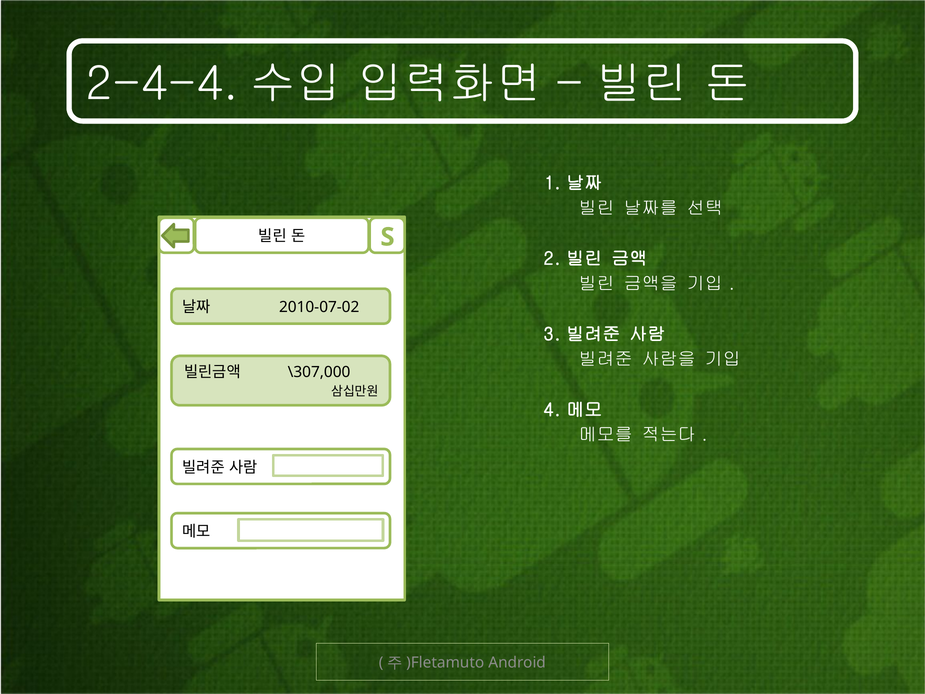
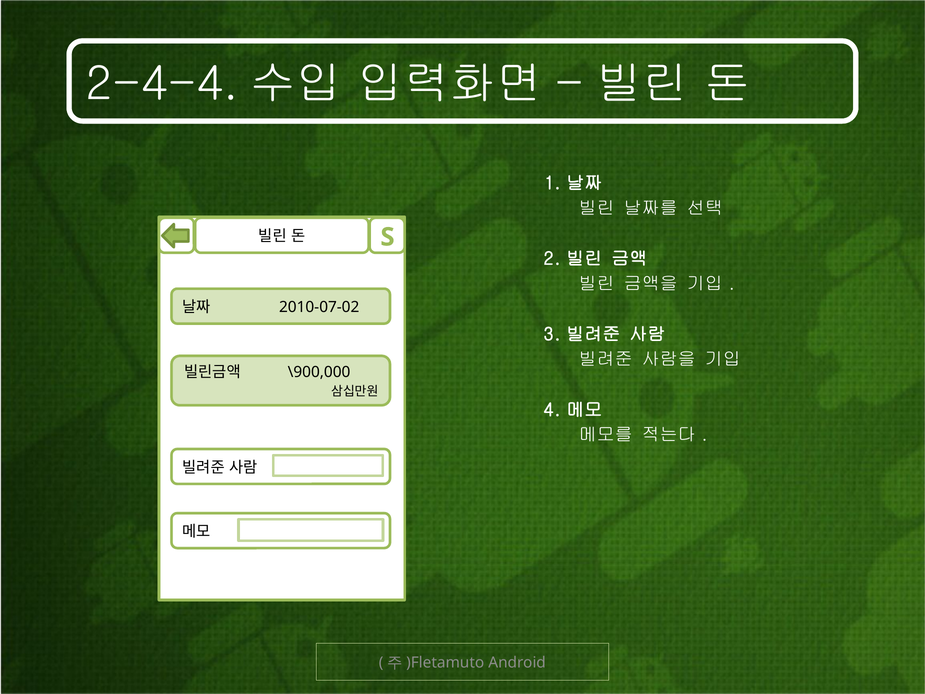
\307,000: \307,000 -> \900,000
